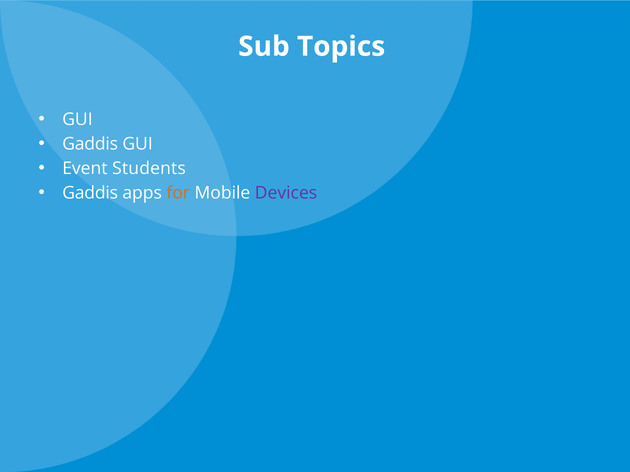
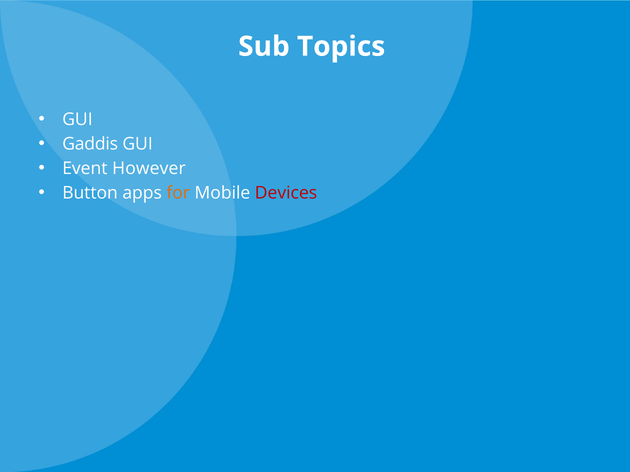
Students: Students -> However
Gaddis at (90, 193): Gaddis -> Button
Devices colour: purple -> red
